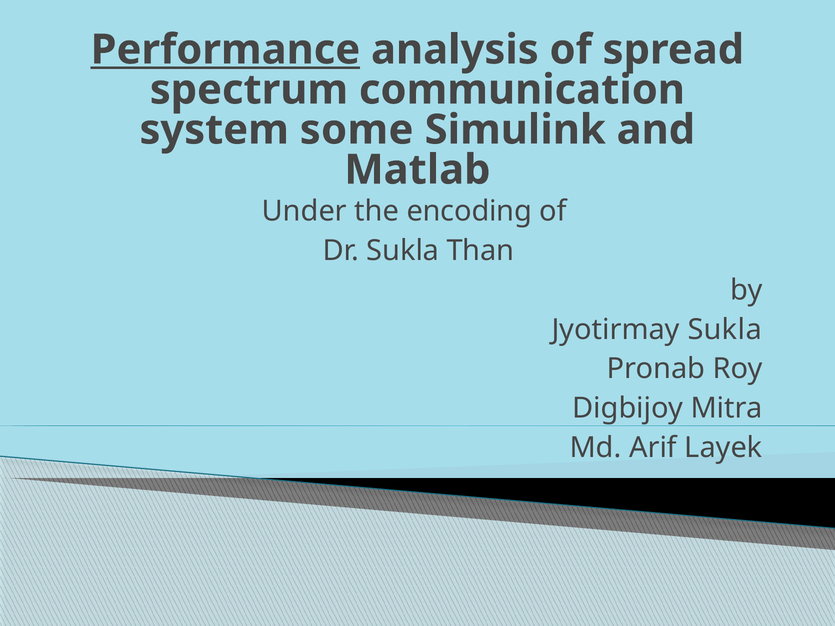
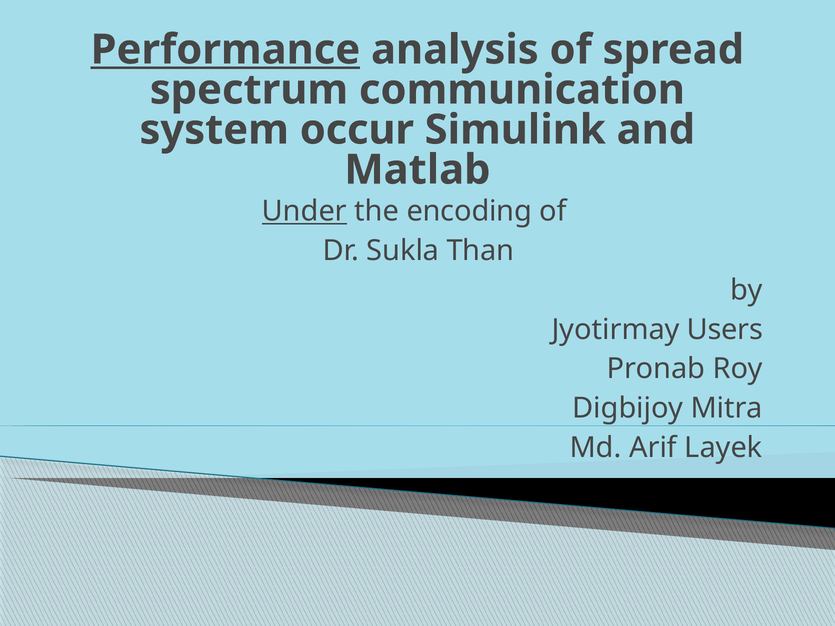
some: some -> occur
Under underline: none -> present
Jyotirmay Sukla: Sukla -> Users
